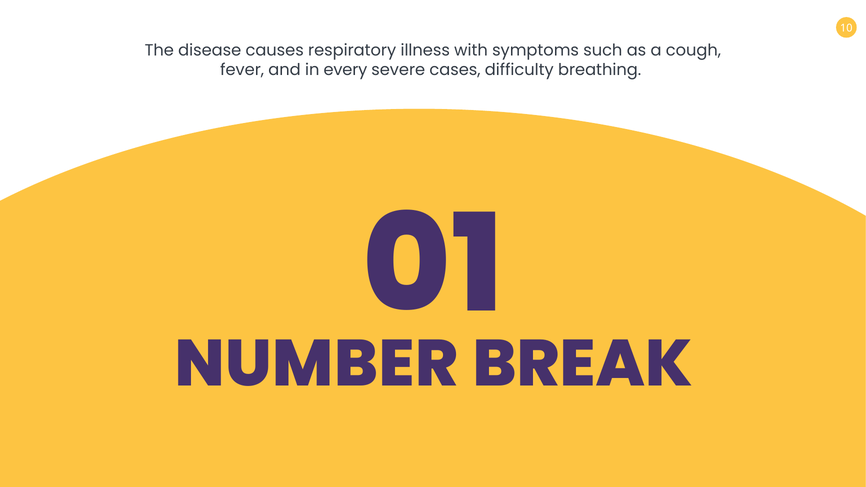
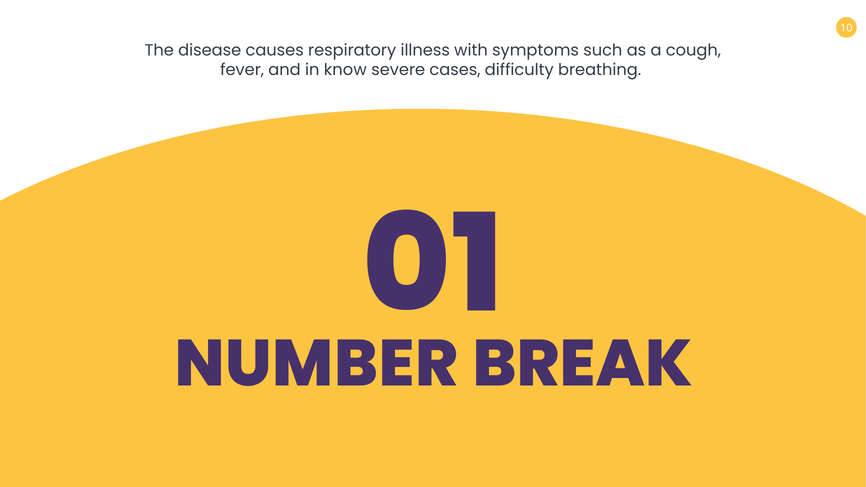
every: every -> know
